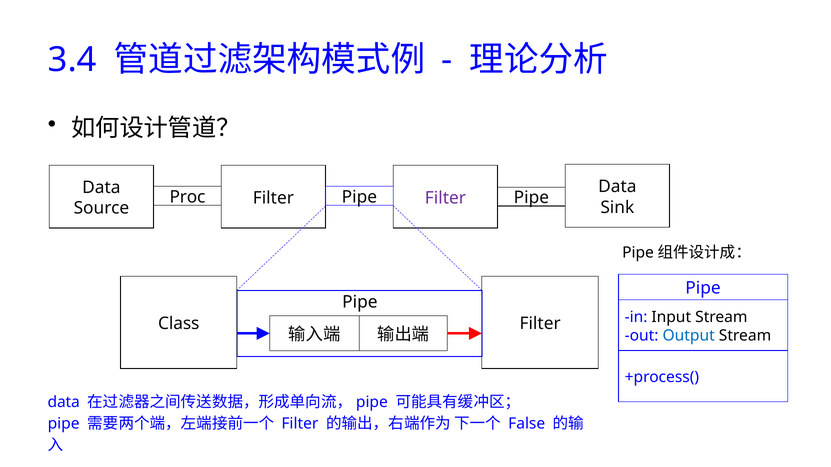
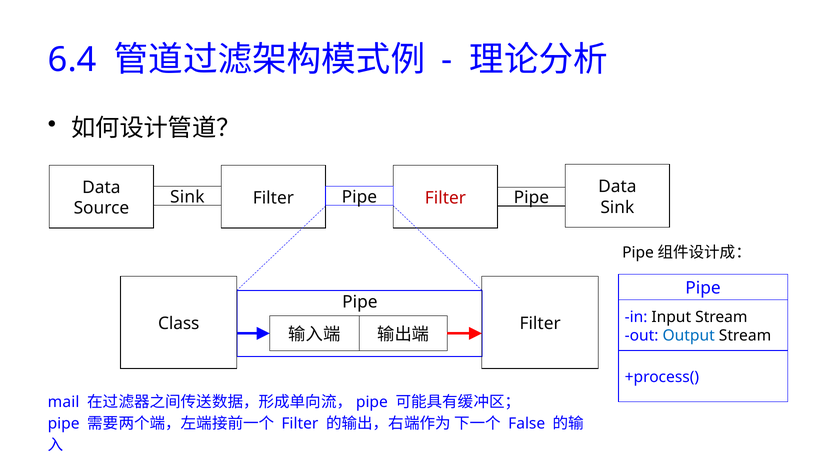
3.4: 3.4 -> 6.4
Proc at (187, 197): Proc -> Sink
Filter at (445, 198) colour: purple -> red
data at (64, 403): data -> mail
